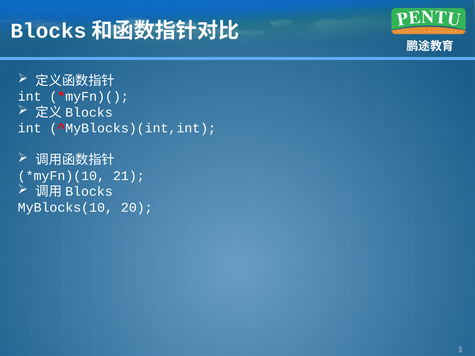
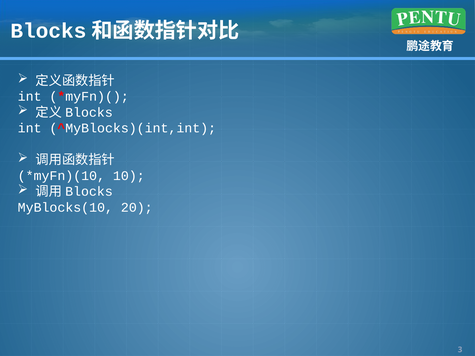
21: 21 -> 10
